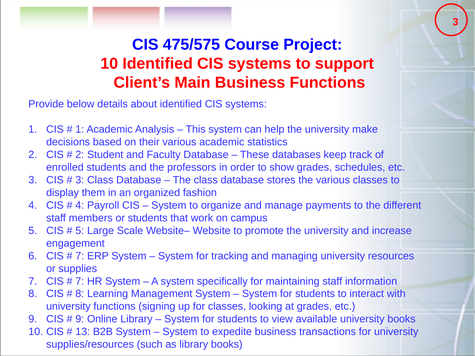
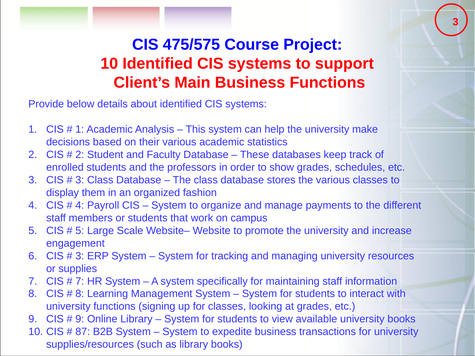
7 at (80, 256): 7 -> 3
13: 13 -> 87
